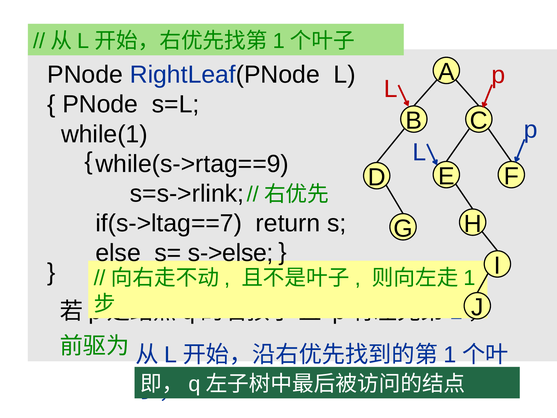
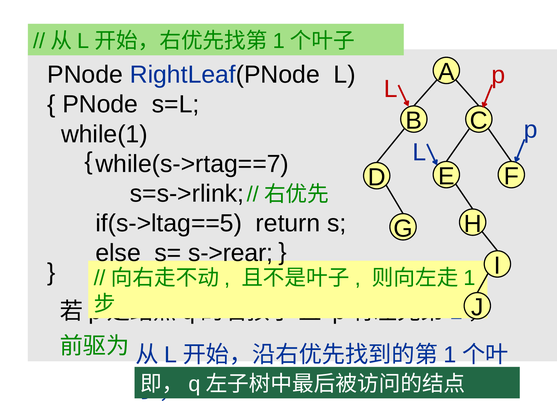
while(s->rtag==9: while(s->rtag==9 -> while(s->rtag==7
if(s->ltag==7: if(s->ltag==7 -> if(s->ltag==5
s->else: s->else -> s->rear
